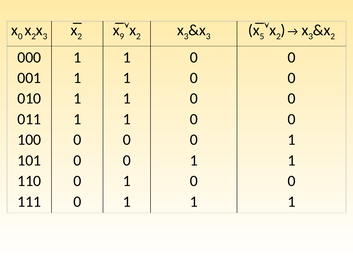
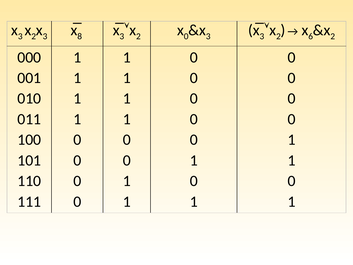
0 at (20, 36): 0 -> 3
2 at (80, 36): 2 -> 8
9 at (122, 36): 9 -> 3
3 at (186, 36): 3 -> 0
5 at (262, 36): 5 -> 3
3 at (311, 36): 3 -> 6
